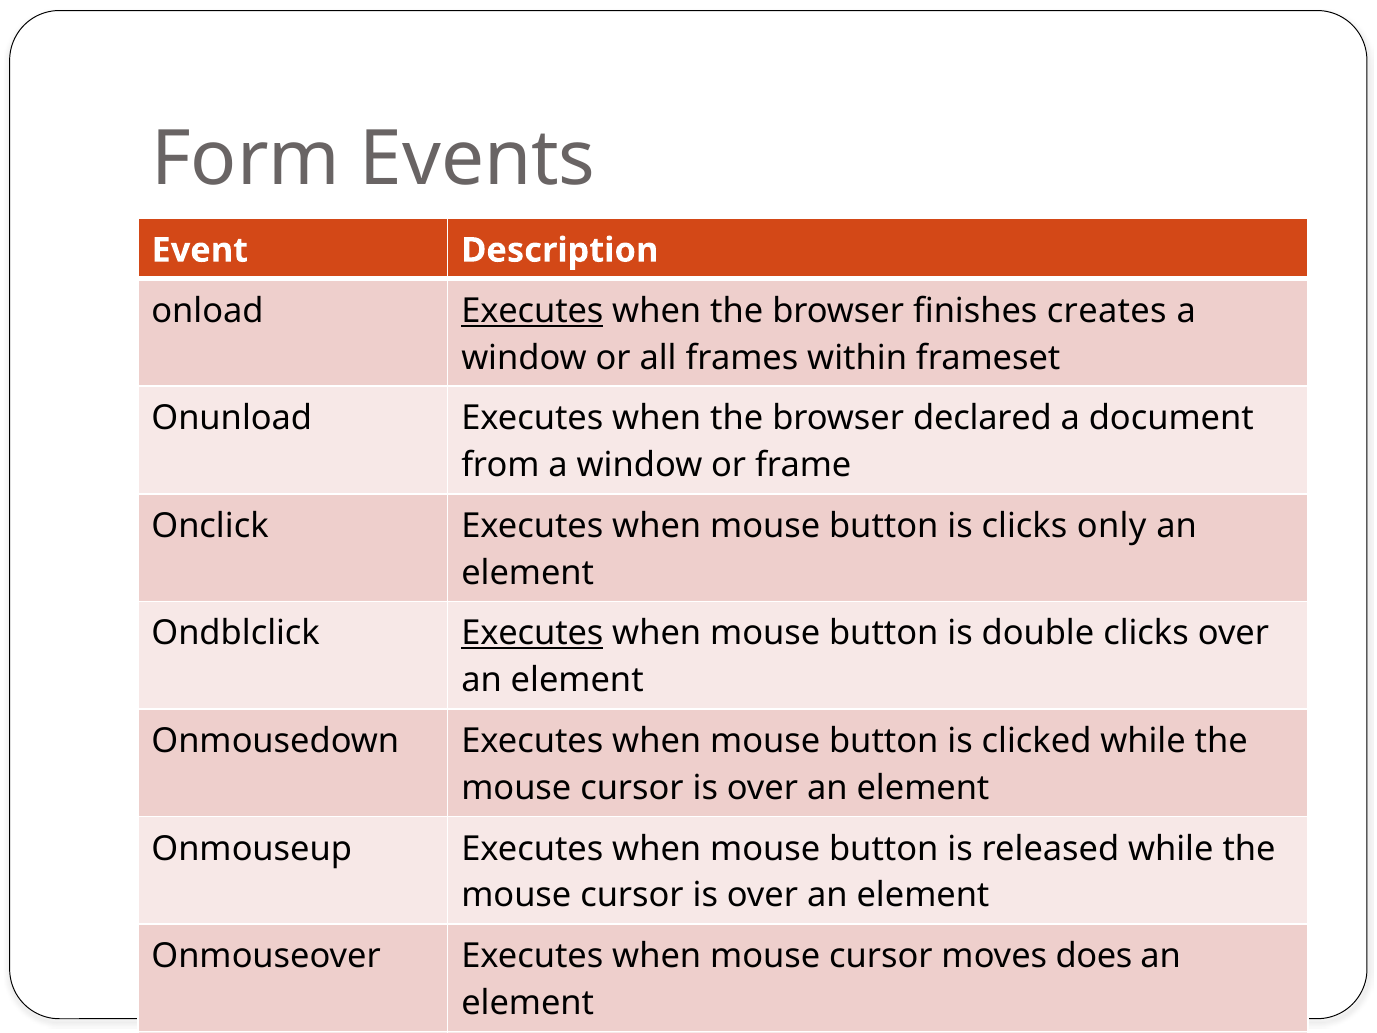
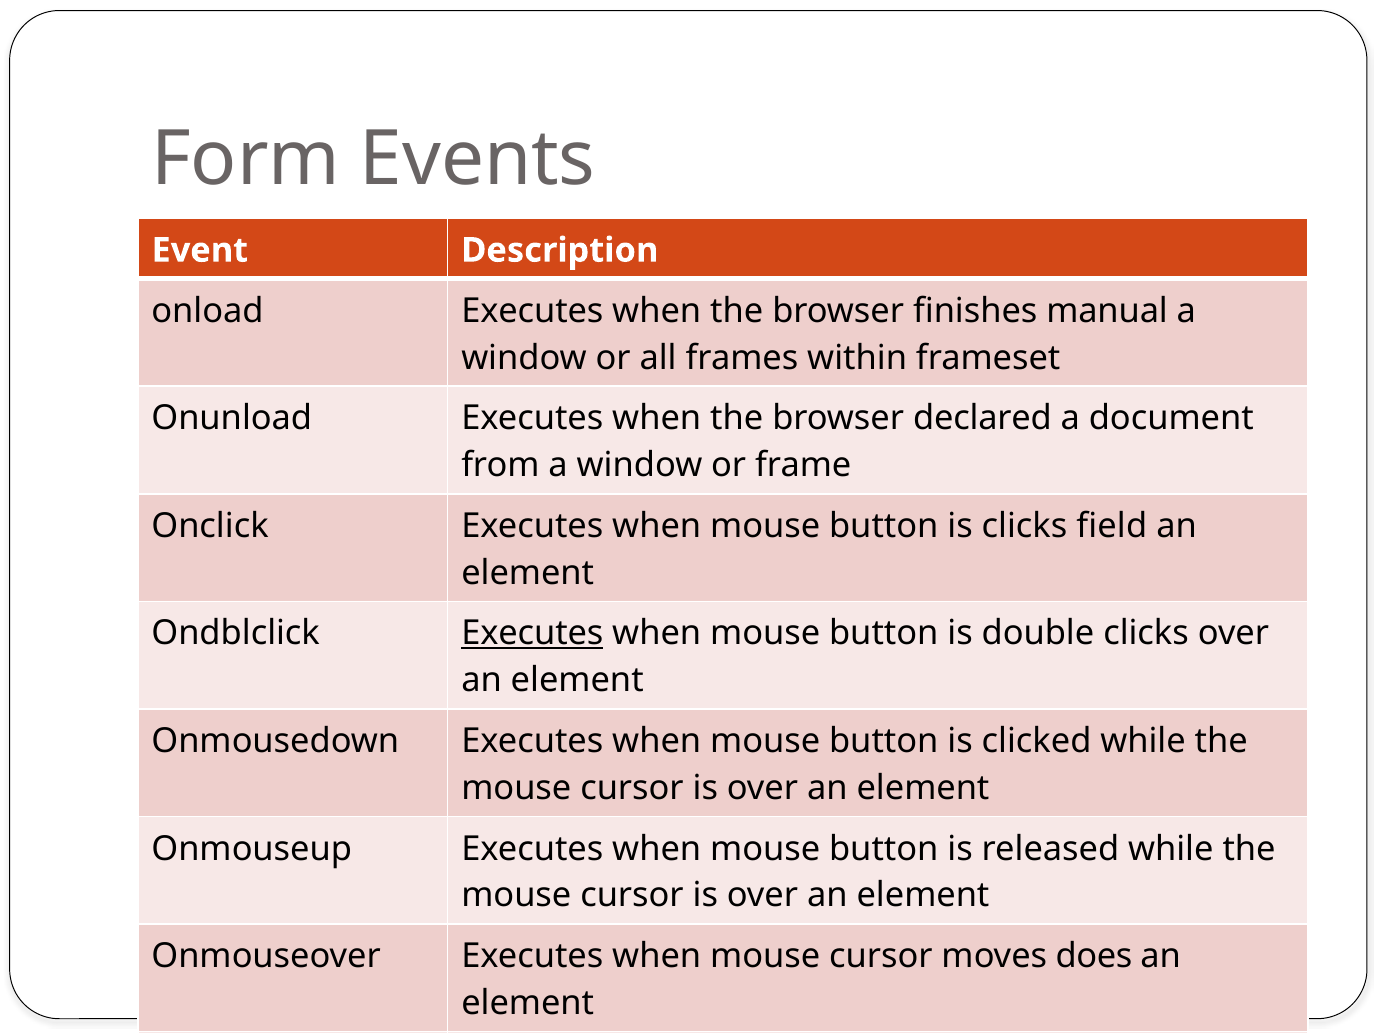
Executes at (532, 311) underline: present -> none
creates: creates -> manual
only: only -> field
